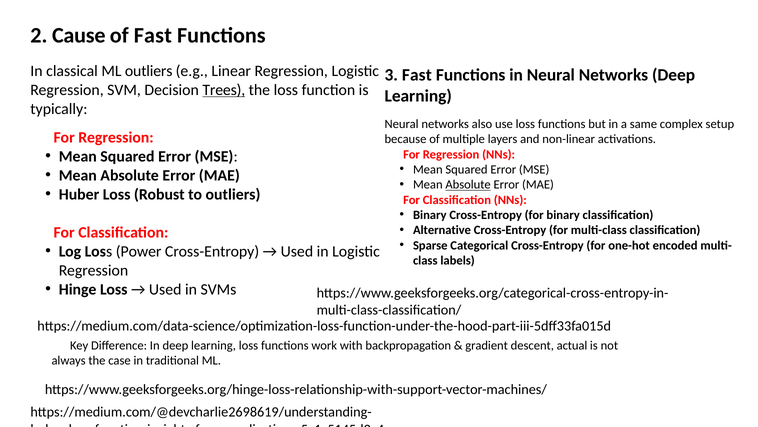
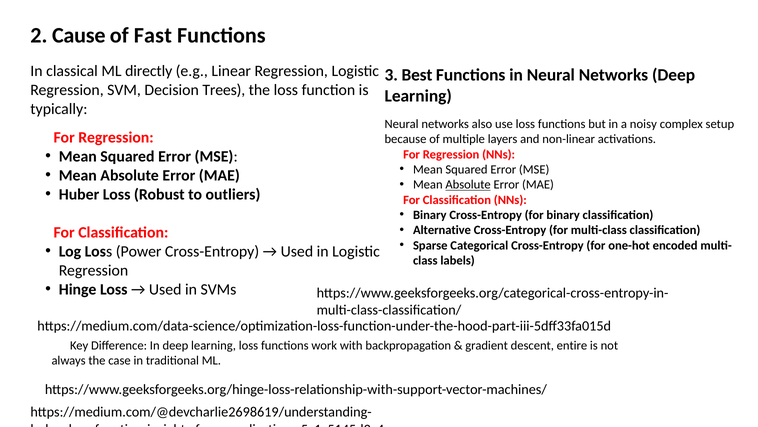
ML outliers: outliers -> directly
3 Fast: Fast -> Best
Trees underline: present -> none
same: same -> noisy
actual: actual -> entire
